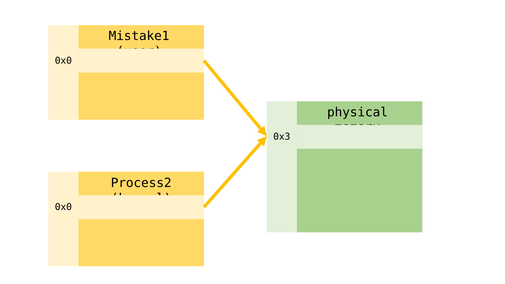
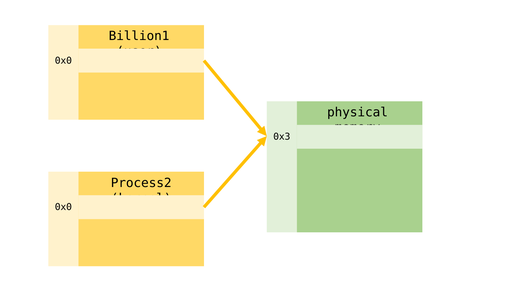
Mistake1: Mistake1 -> Billion1
